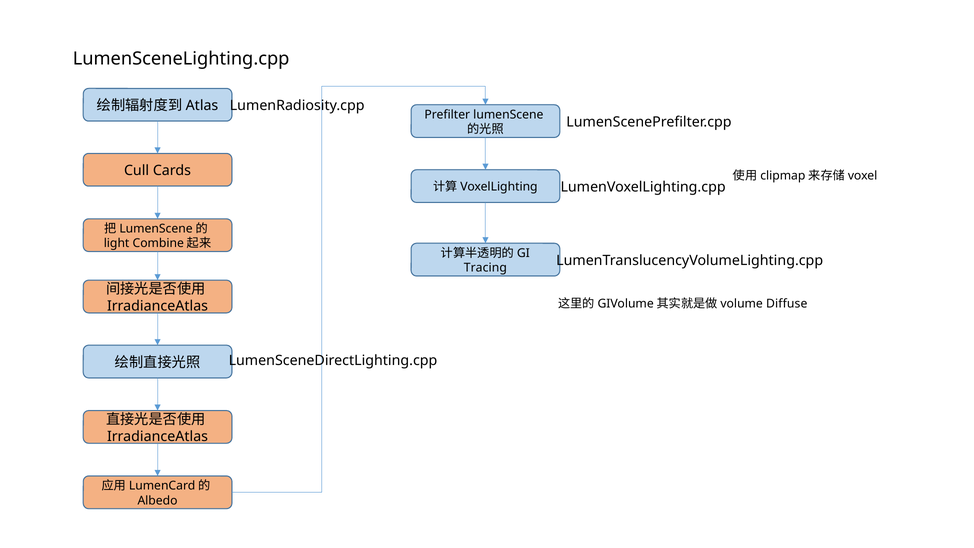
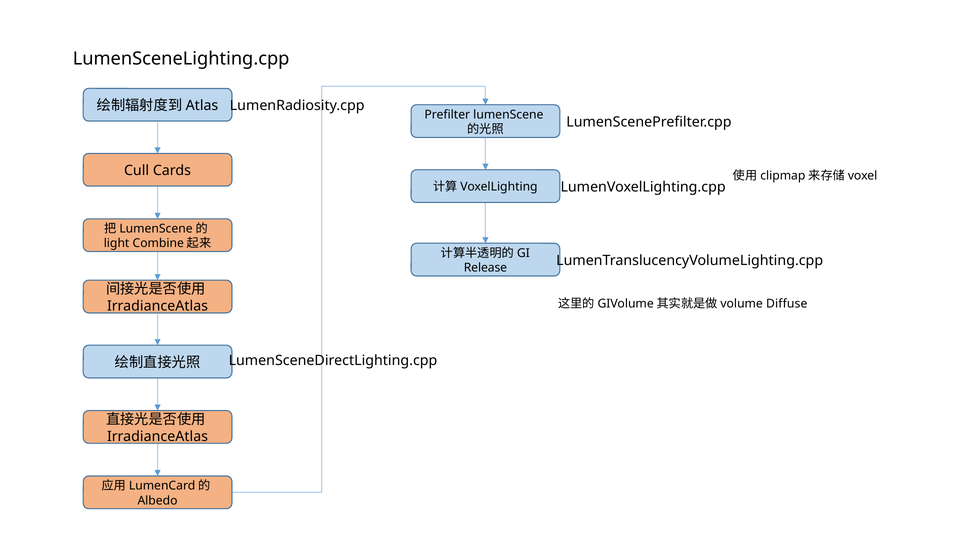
Tracing: Tracing -> Release
